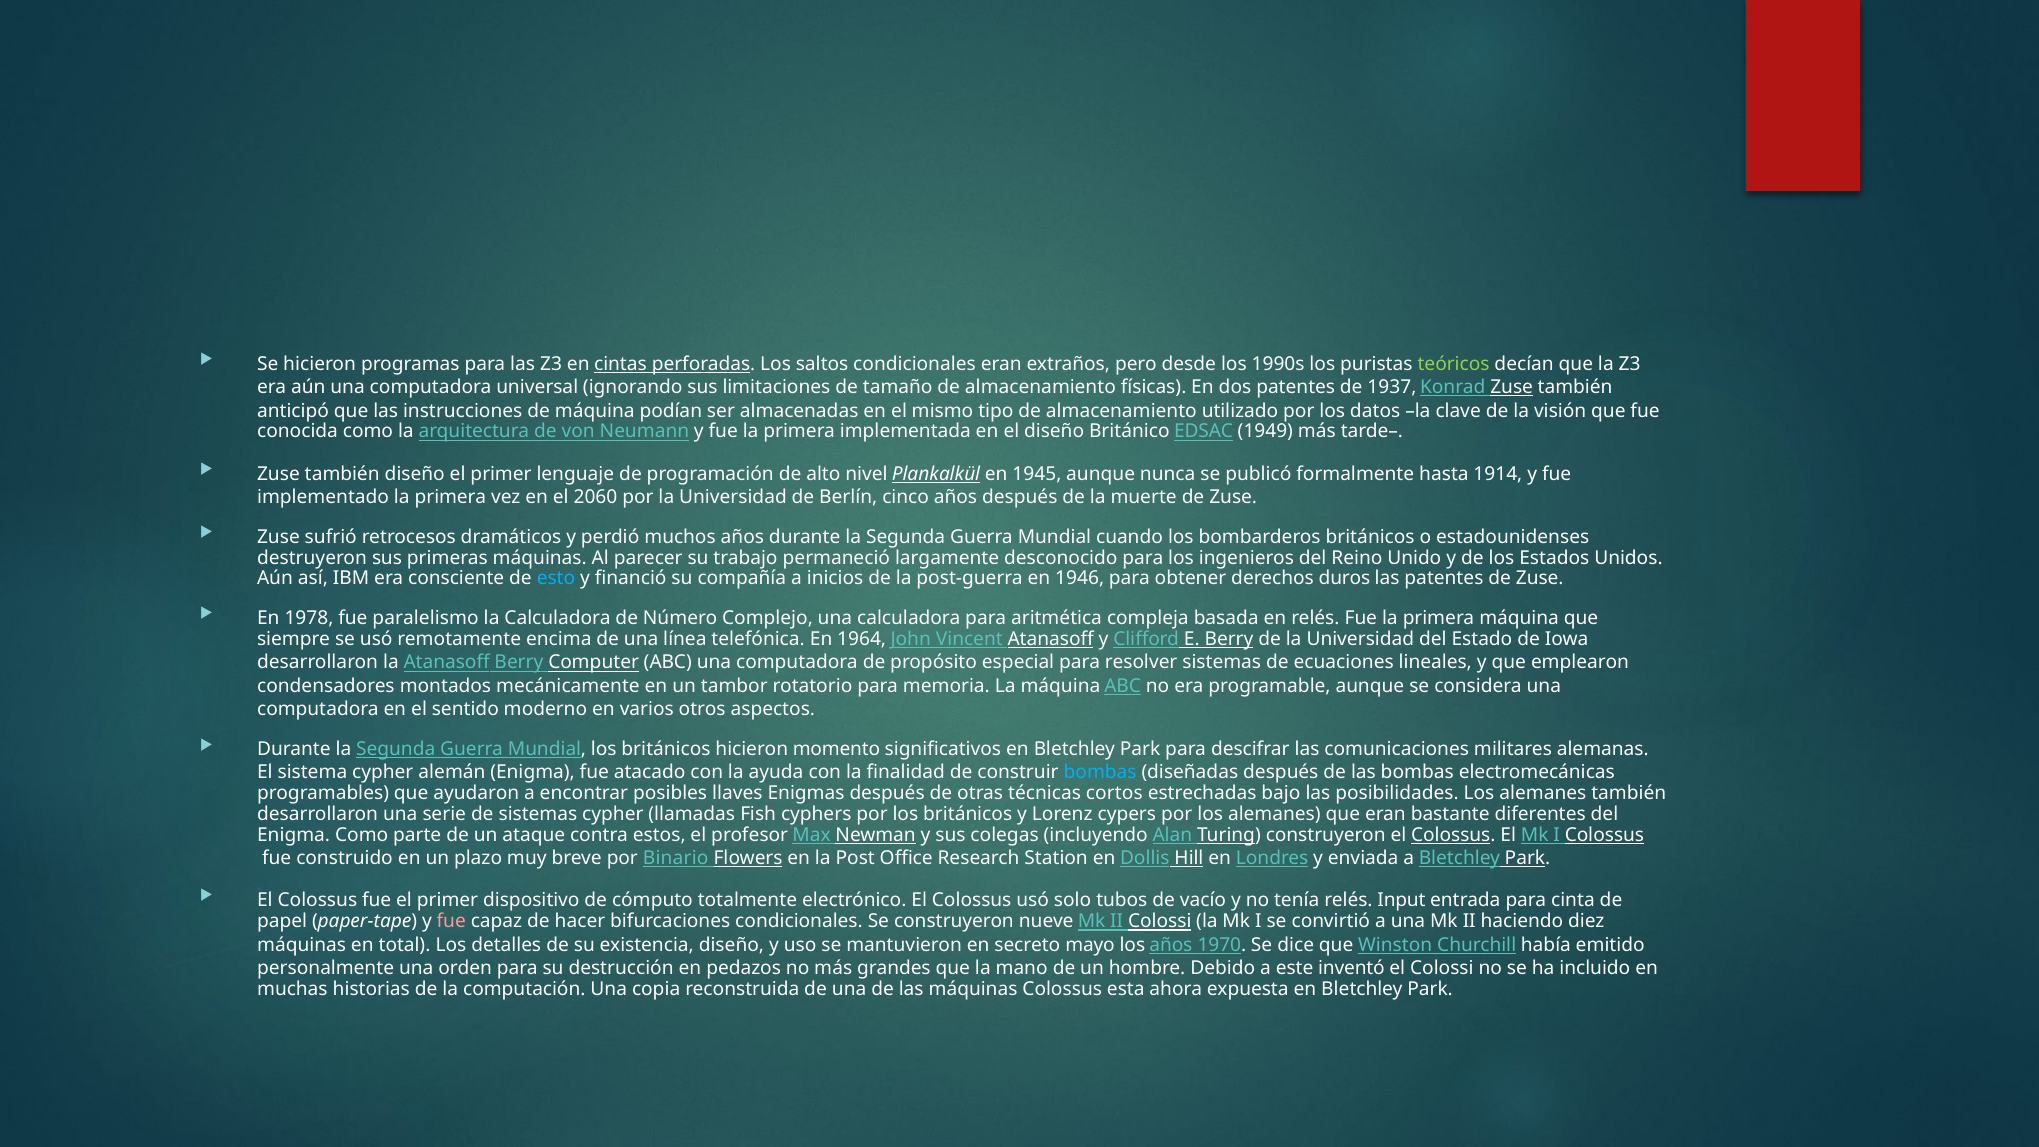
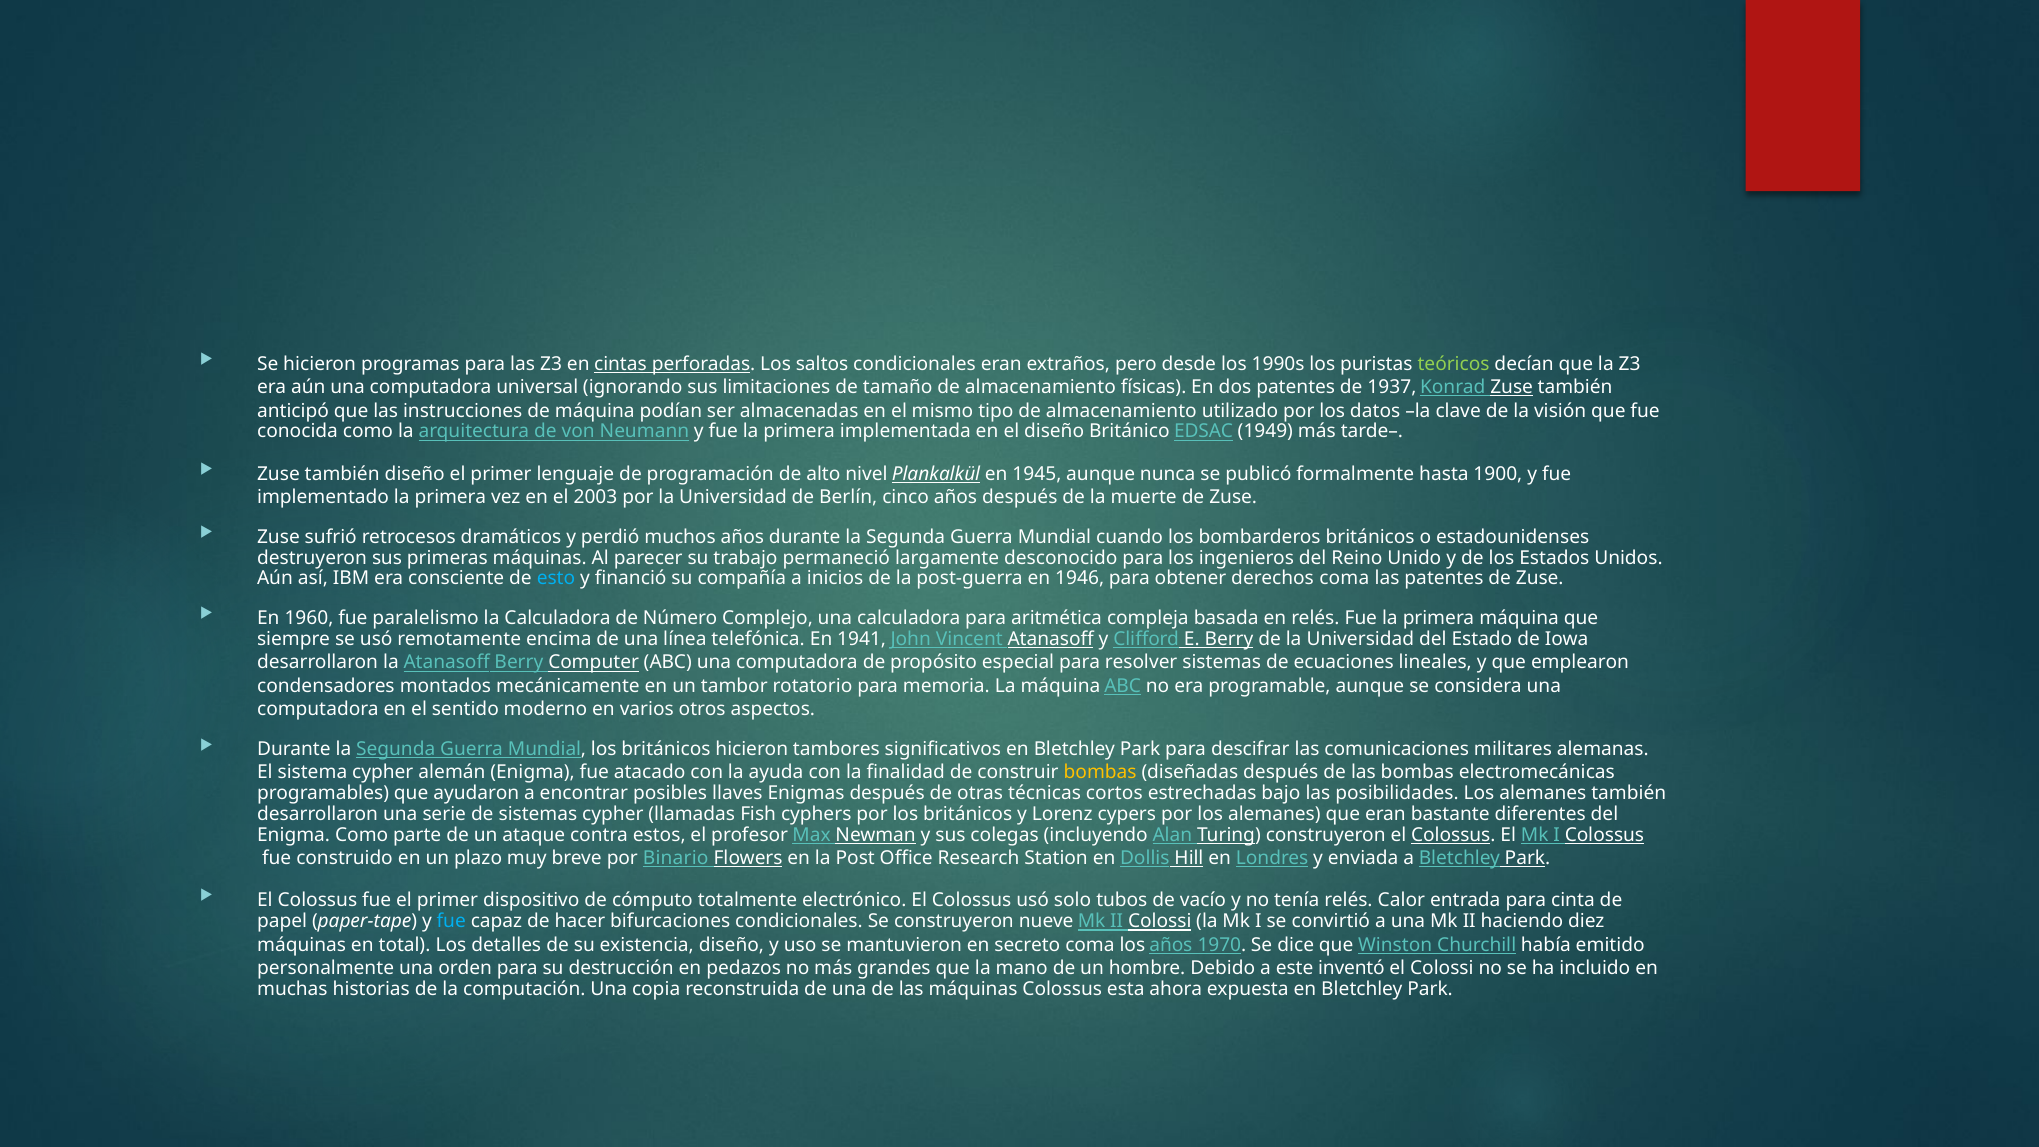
1914: 1914 -> 1900
2060: 2060 -> 2003
derechos duros: duros -> coma
1978: 1978 -> 1960
1964: 1964 -> 1941
momento: momento -> tambores
bombas at (1100, 773) colour: light blue -> yellow
Input: Input -> Calor
fue at (451, 921) colour: pink -> light blue
secreto mayo: mayo -> coma
